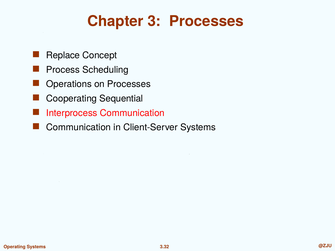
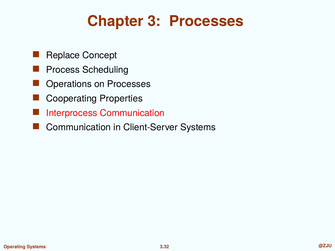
Sequential: Sequential -> Properties
